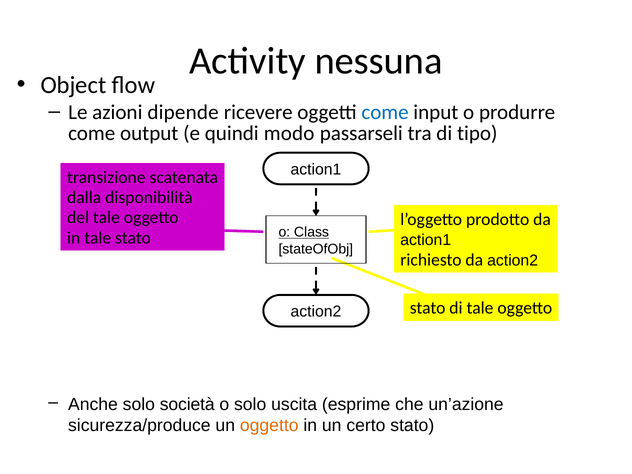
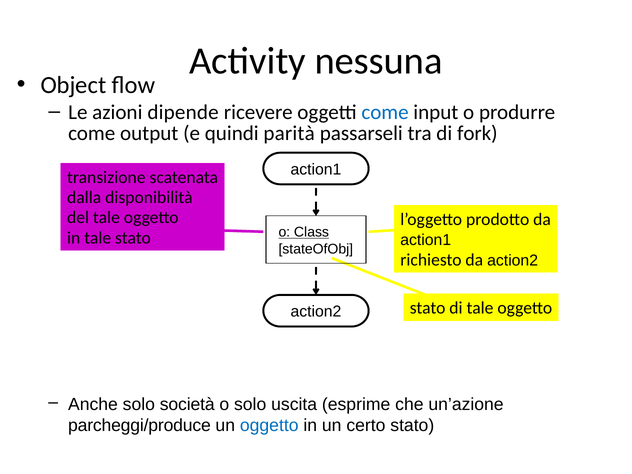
modo: modo -> parità
tipo: tipo -> fork
sicurezza/produce: sicurezza/produce -> parcheggi/produce
oggetto at (269, 426) colour: orange -> blue
